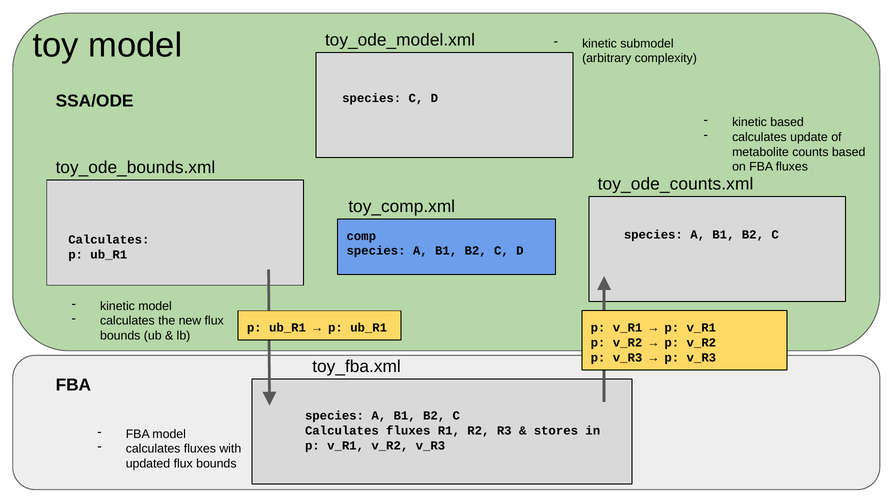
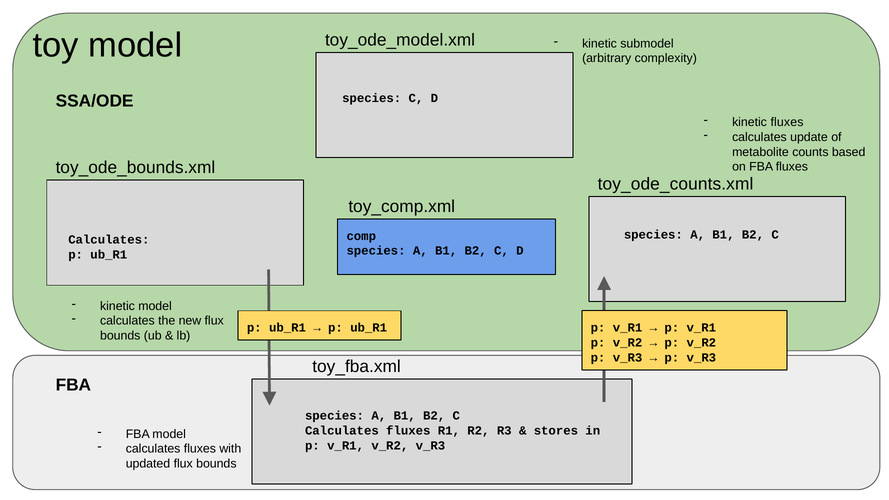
kinetic based: based -> fluxes
